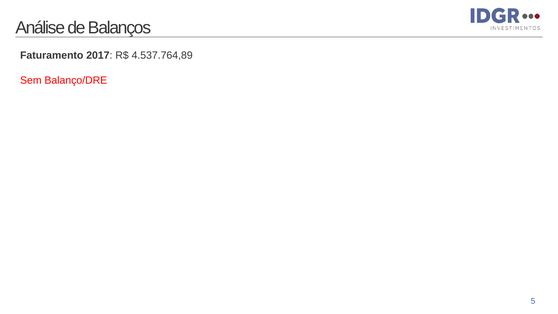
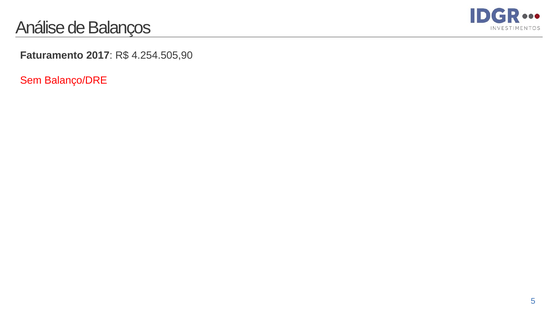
4.537.764,89: 4.537.764,89 -> 4.254.505,90
